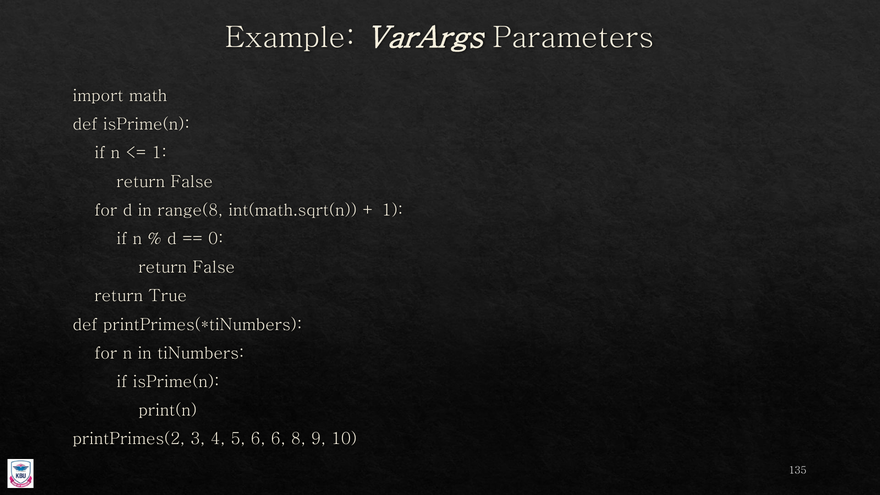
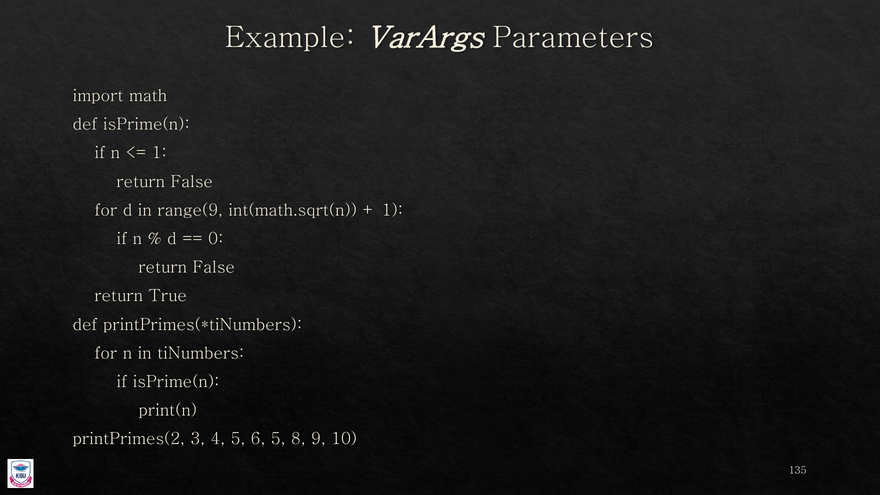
range(8: range(8 -> range(9
6 6: 6 -> 5
